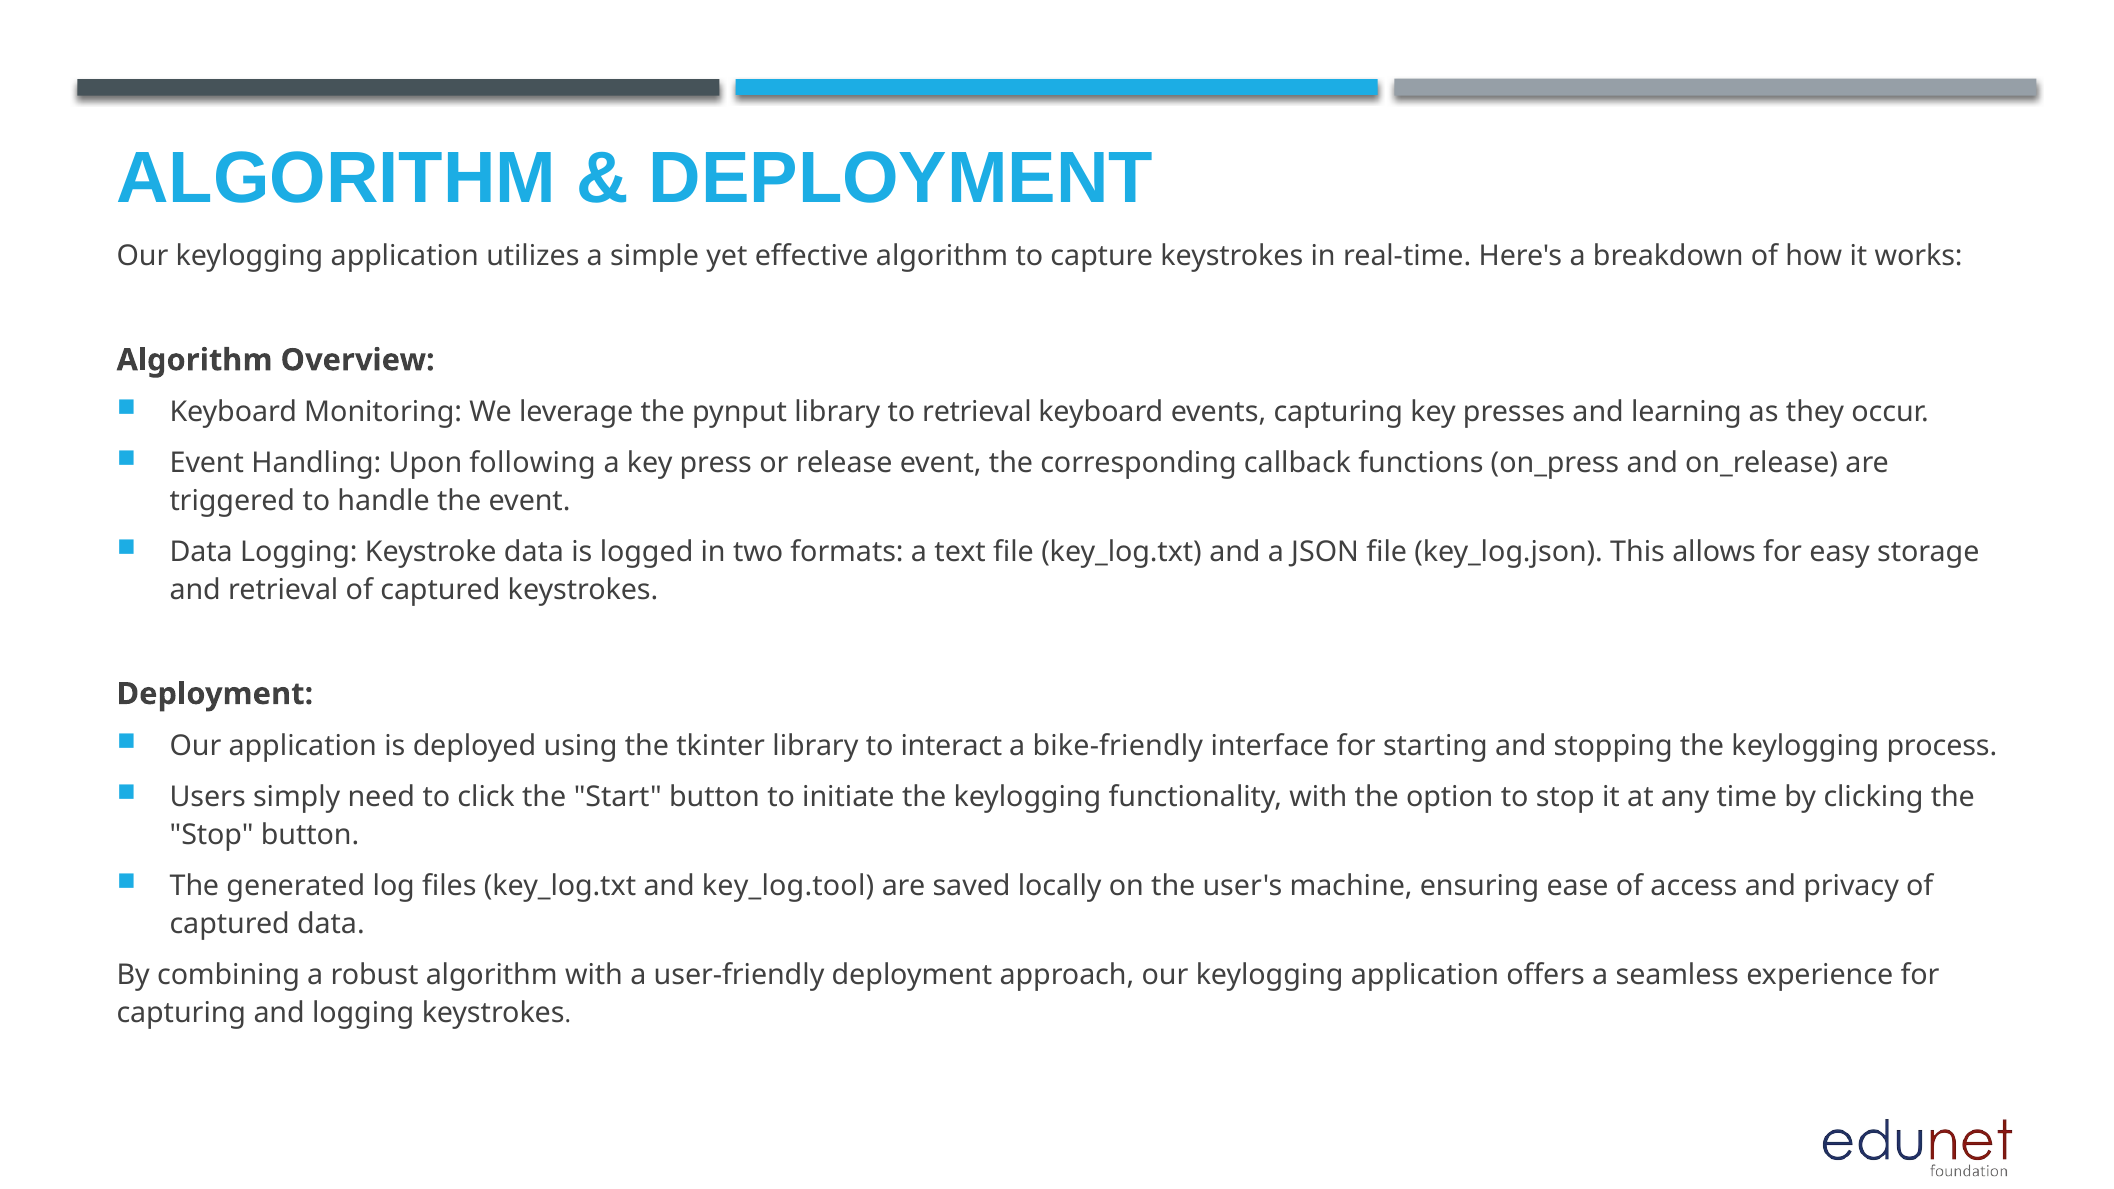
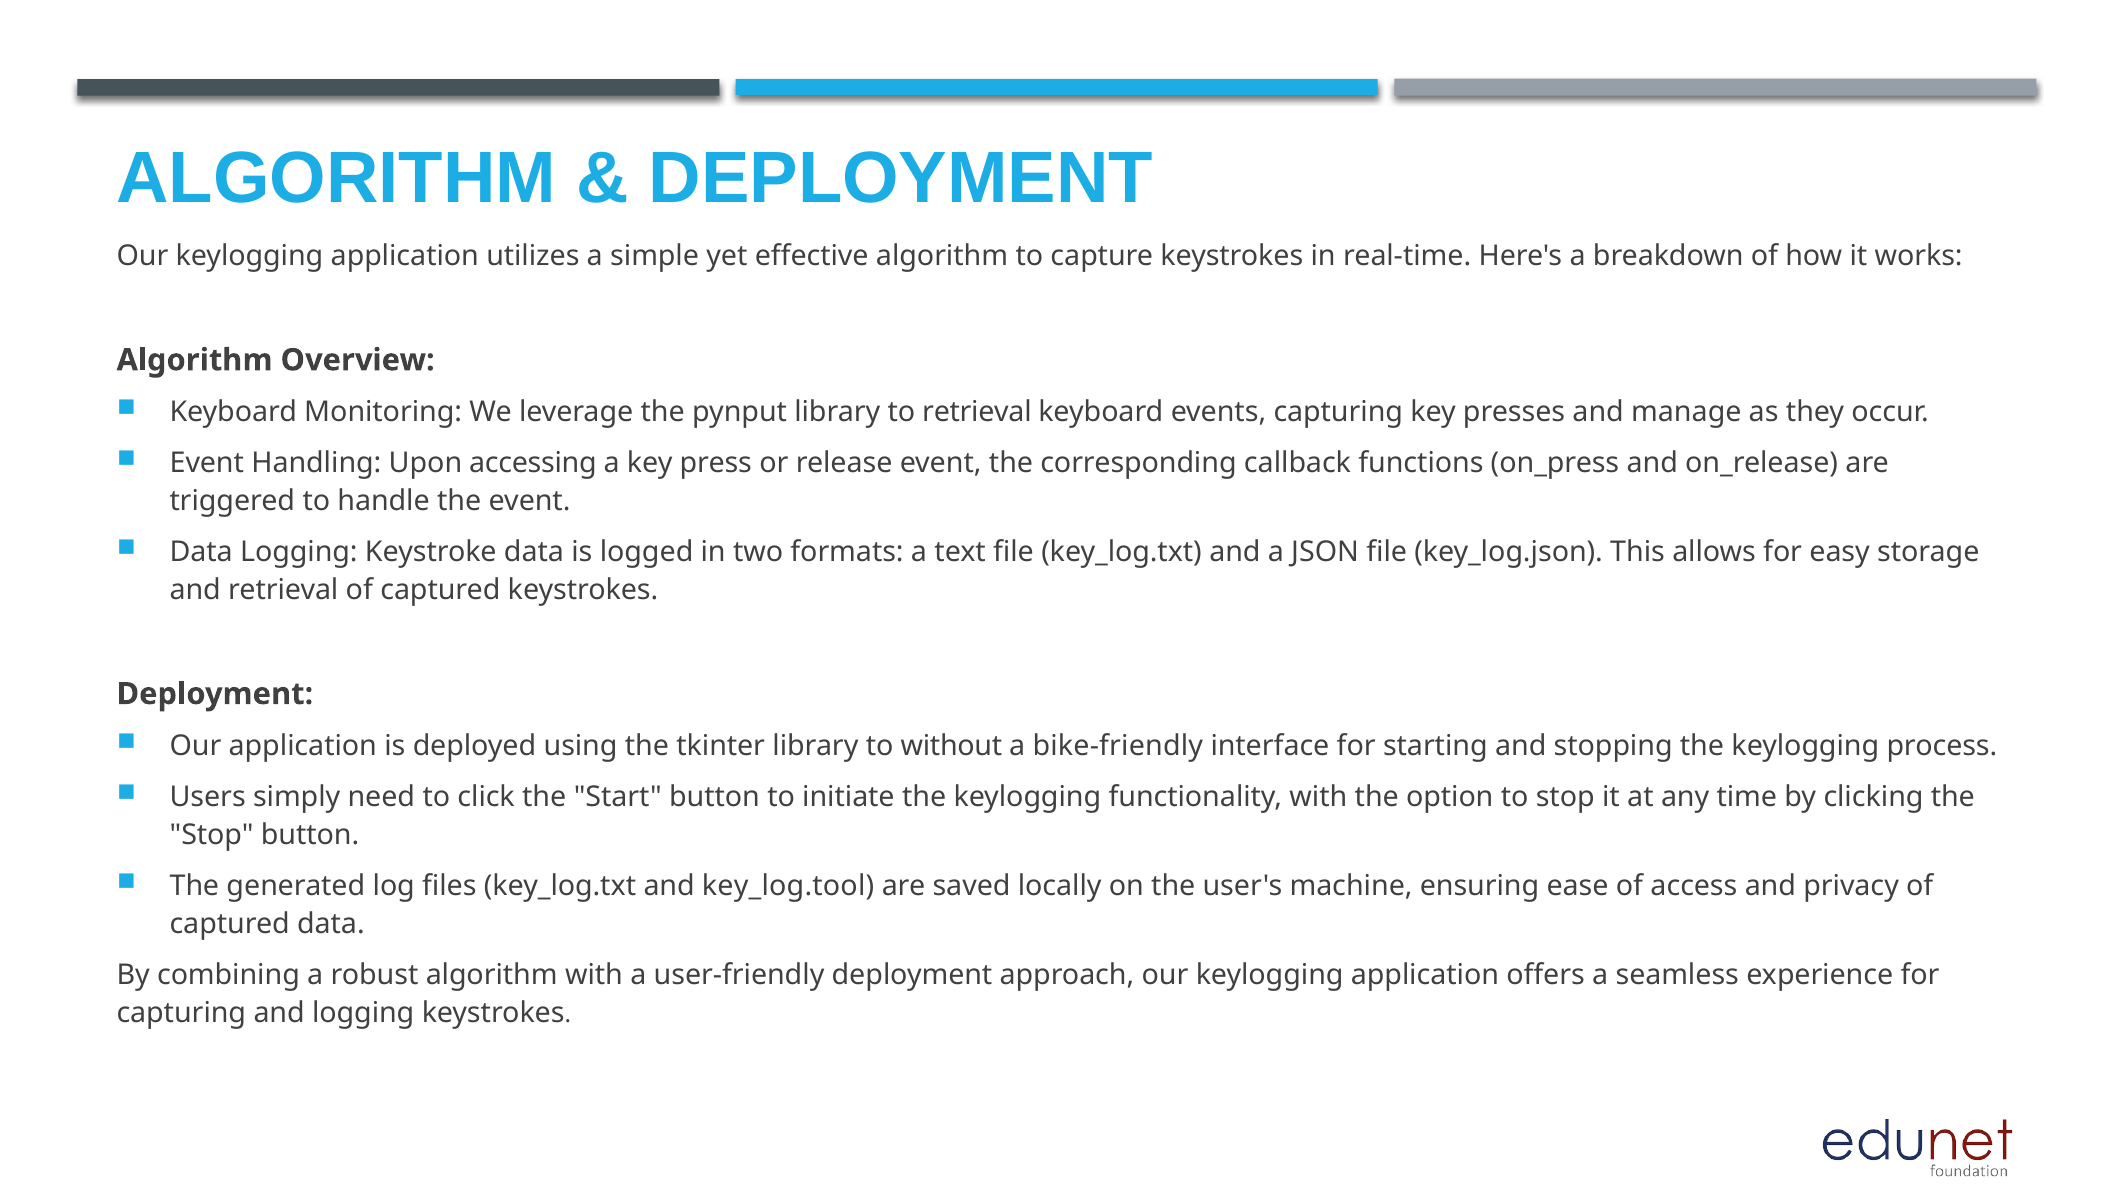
learning: learning -> manage
following: following -> accessing
interact: interact -> without
